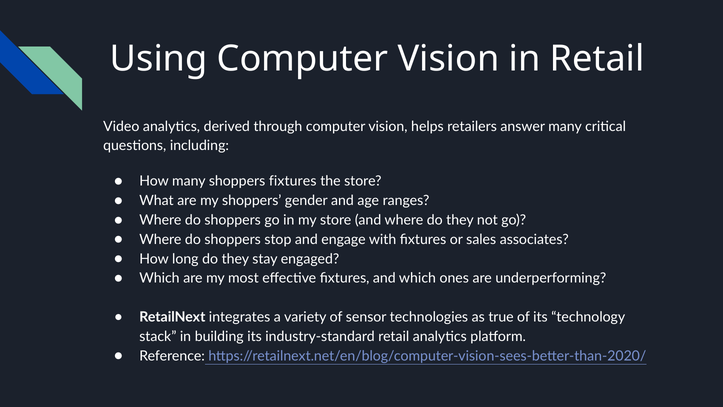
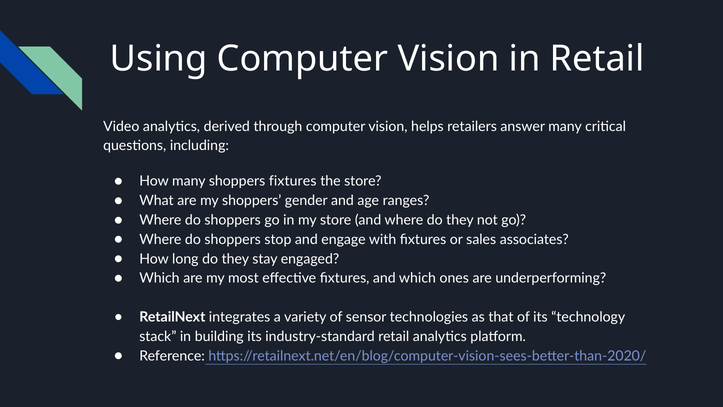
true: true -> that
